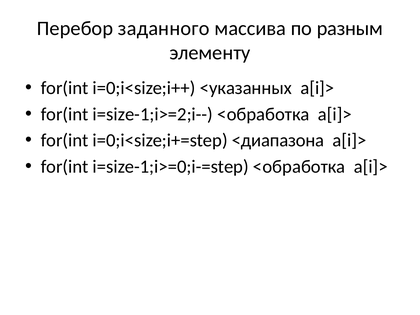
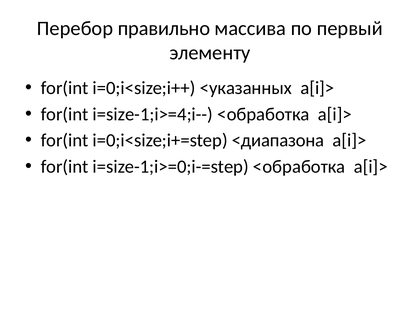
заданного: заданного -> правильно
разным: разным -> первый
i=size-1;i>=2;i--: i=size-1;i>=2;i-- -> i=size-1;i>=4;i--
